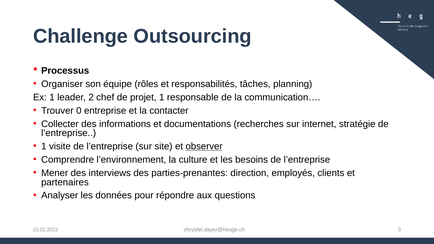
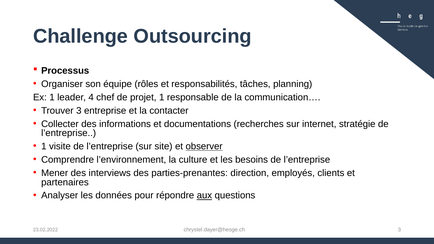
2: 2 -> 4
Trouver 0: 0 -> 3
aux underline: none -> present
